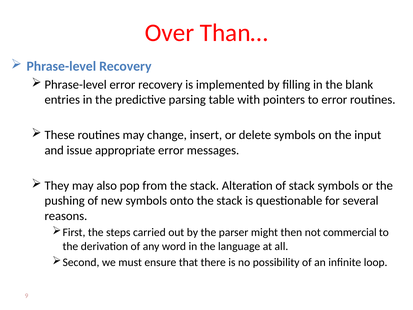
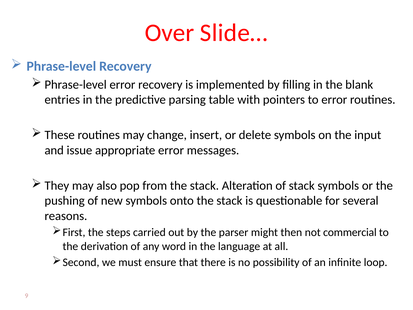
Than…: Than… -> Slide…
